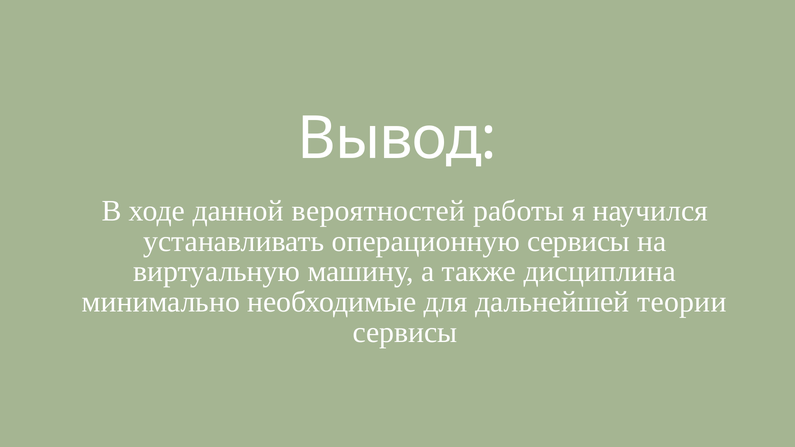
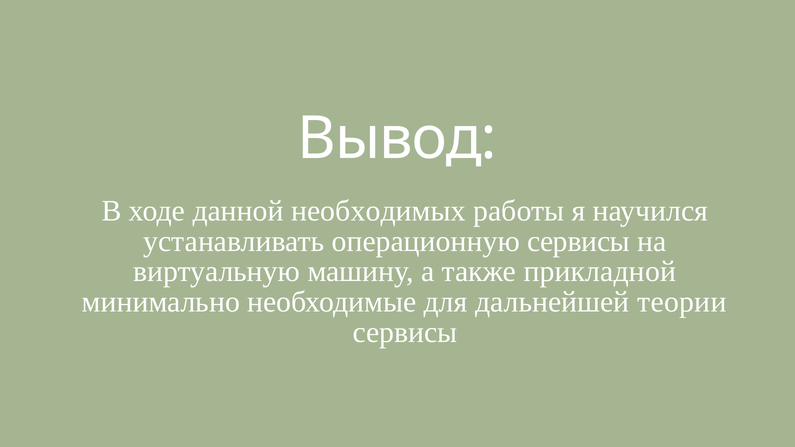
вероятностей: вероятностей -> необходимых
дисциплина: дисциплина -> прикладной
